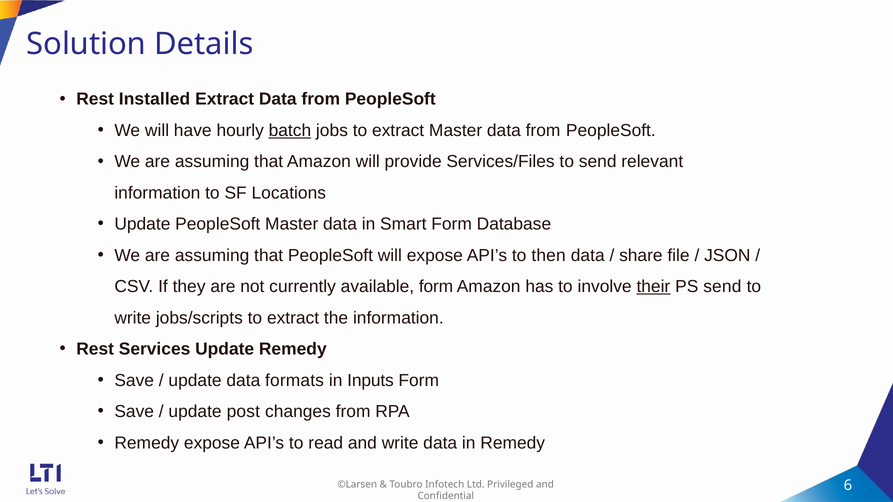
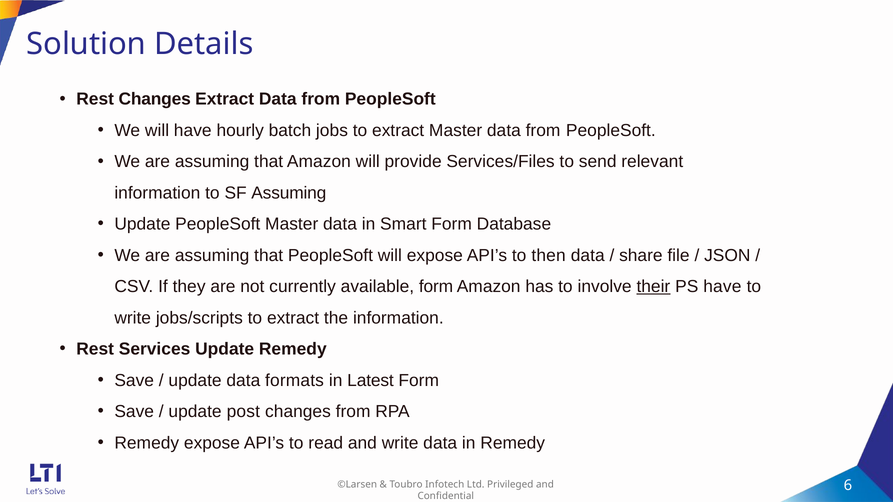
Rest Installed: Installed -> Changes
batch underline: present -> none
SF Locations: Locations -> Assuming
PS send: send -> have
Inputs: Inputs -> Latest
